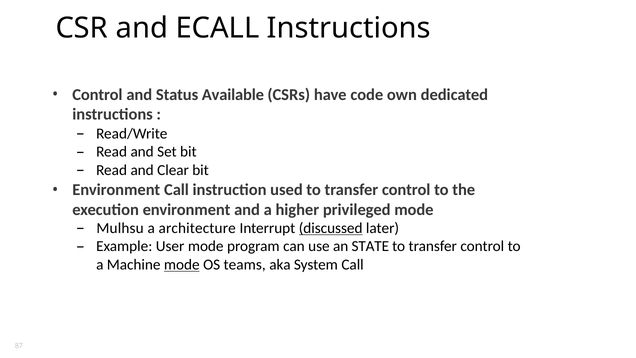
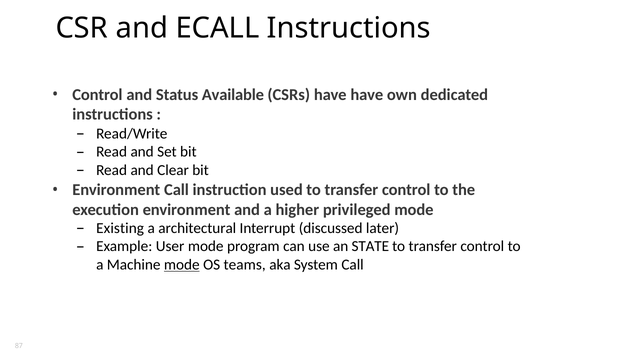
have code: code -> have
Mulhsu: Mulhsu -> Existing
architecture: architecture -> architectural
discussed underline: present -> none
